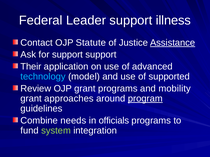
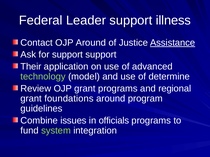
OJP Statute: Statute -> Around
technology colour: light blue -> light green
supported: supported -> determine
mobility: mobility -> regional
approaches: approaches -> foundations
program underline: present -> none
needs: needs -> issues
